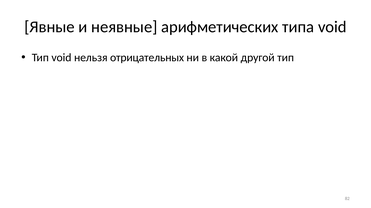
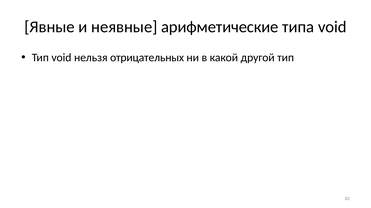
арифметических: арифметических -> арифметические
